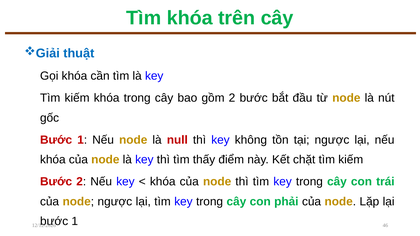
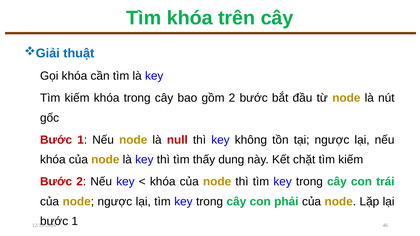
điểm: điểm -> dung
